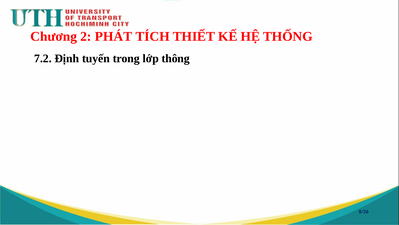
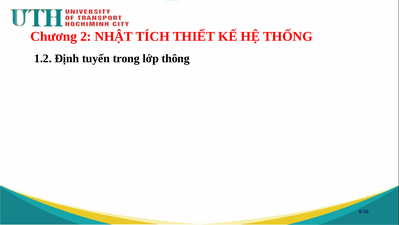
PHÁT: PHÁT -> NHẬT
7.2: 7.2 -> 1.2
